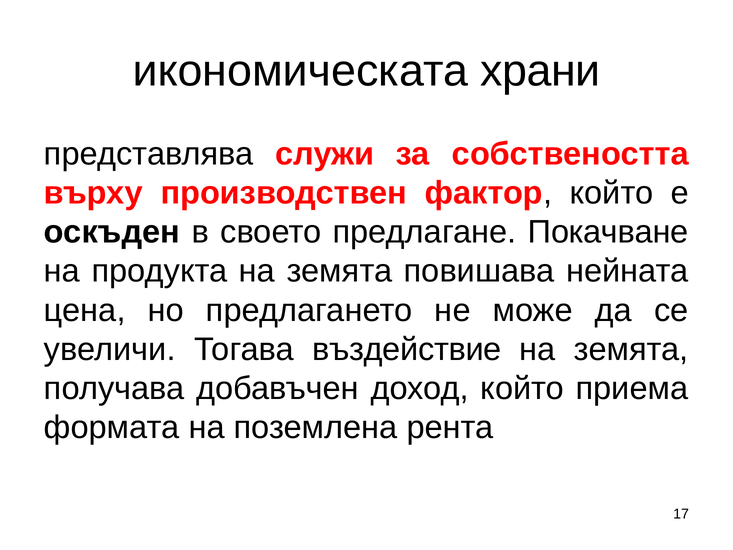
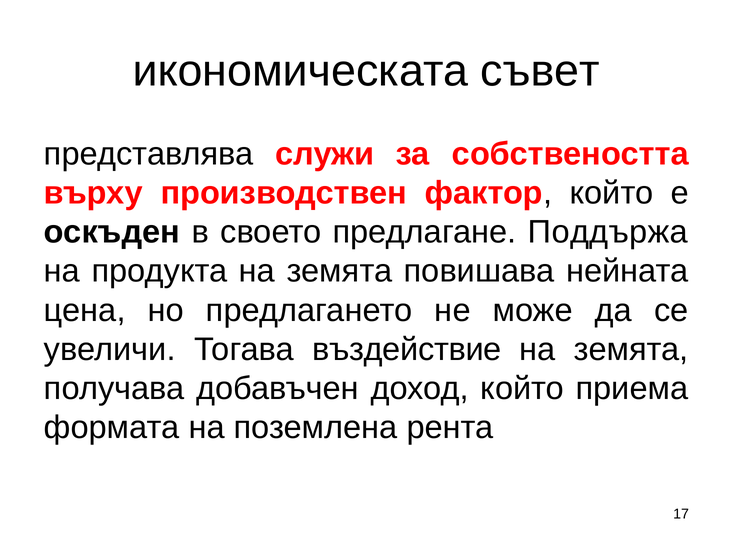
храни: храни -> съвет
Покачване: Покачване -> Поддържа
